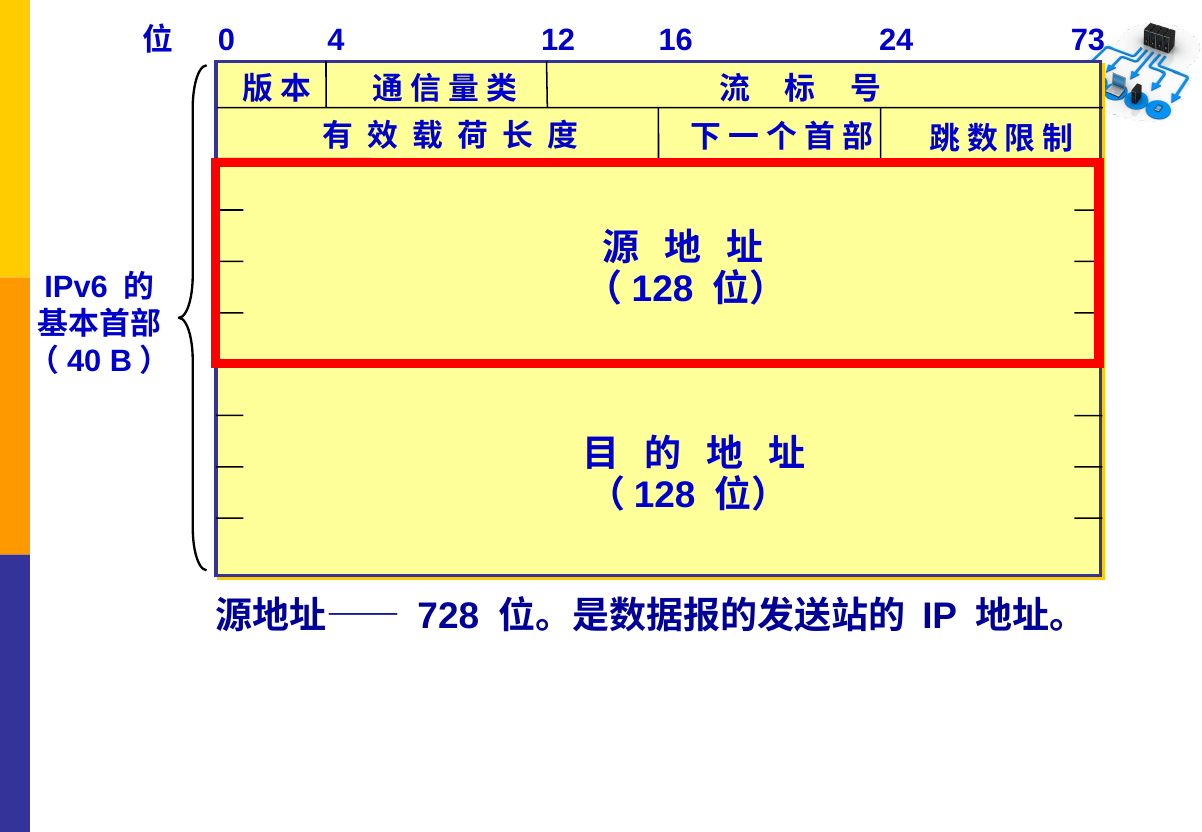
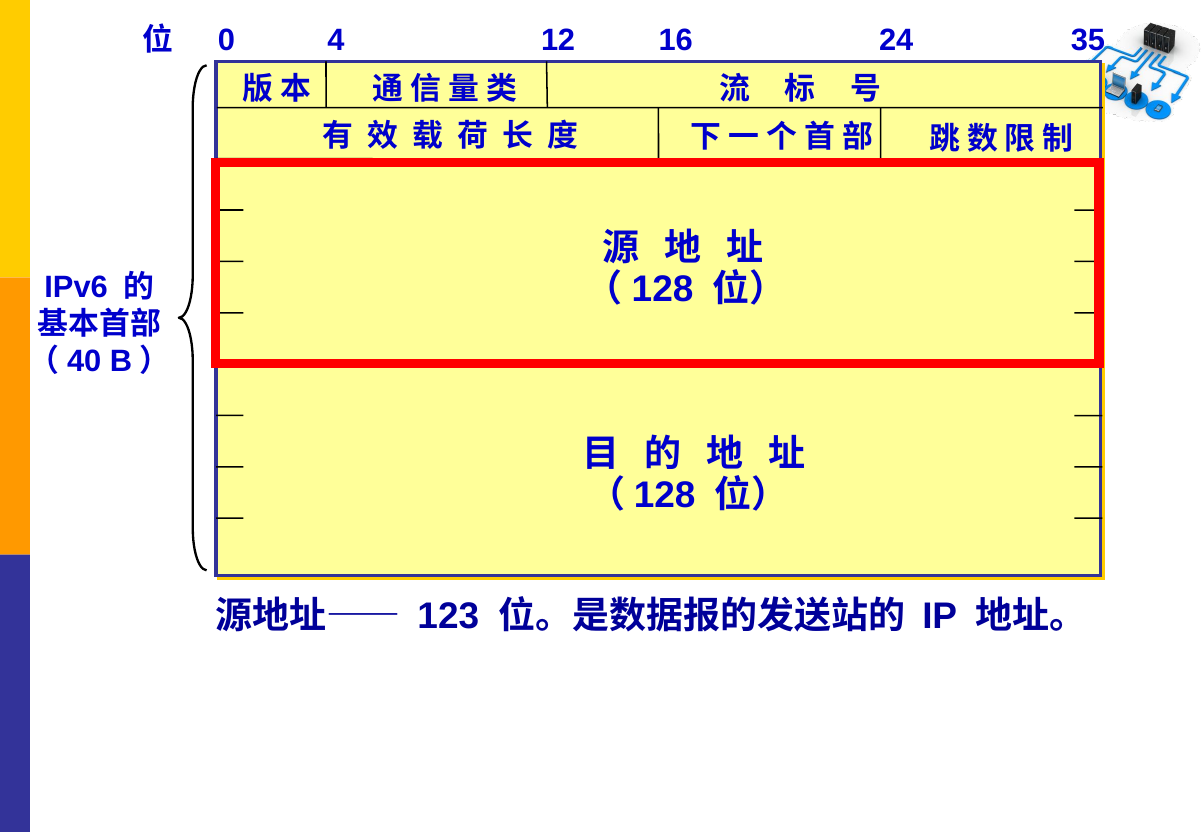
73: 73 -> 35
728: 728 -> 123
